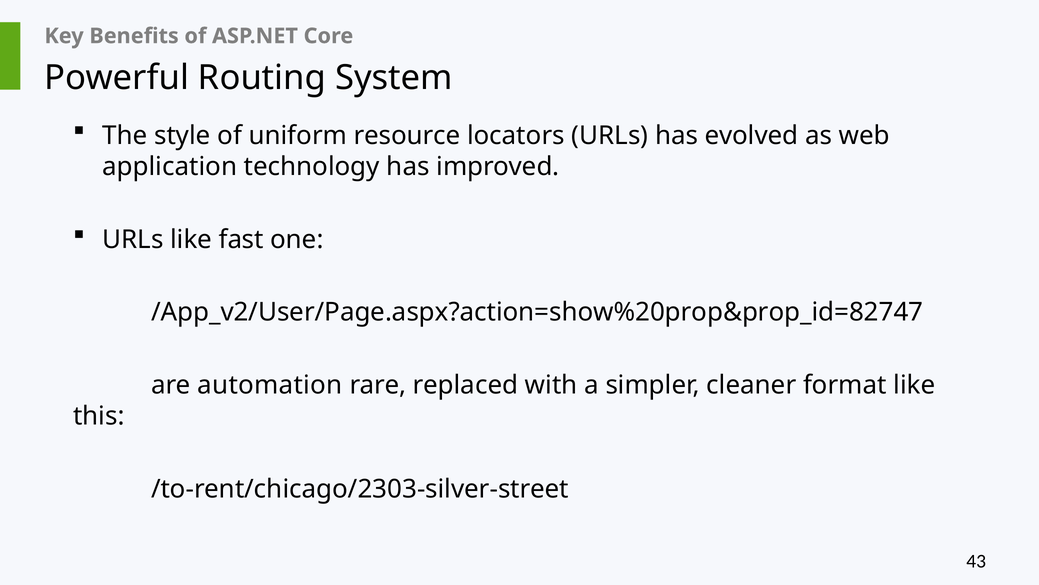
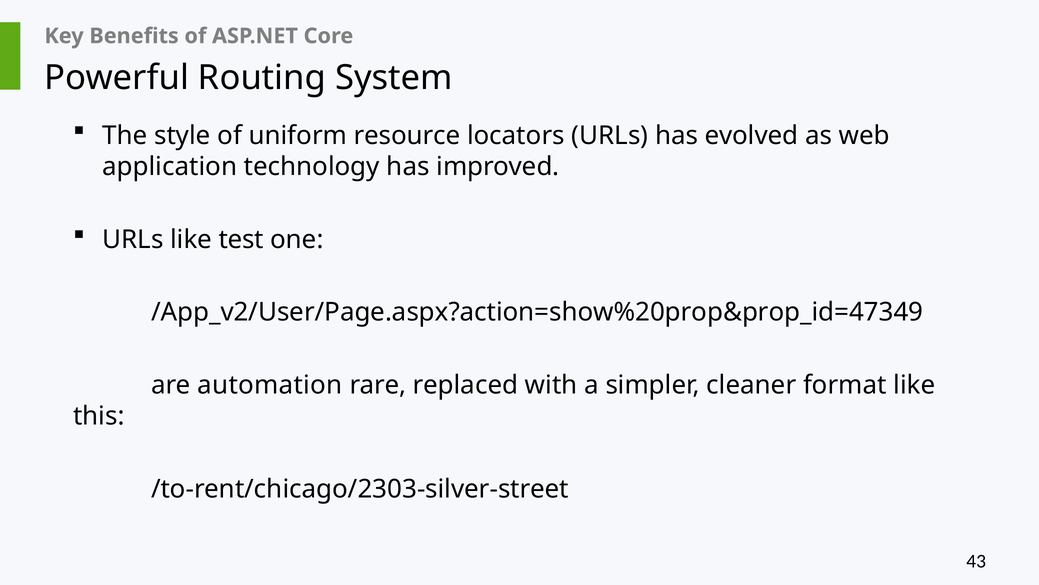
fast: fast -> test
/App_v2/User/Page.aspx?action=show%20prop&prop_id=82747: /App_v2/User/Page.aspx?action=show%20prop&prop_id=82747 -> /App_v2/User/Page.aspx?action=show%20prop&prop_id=47349
